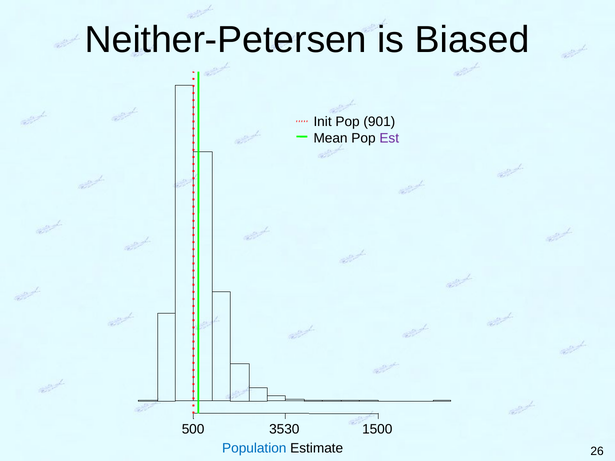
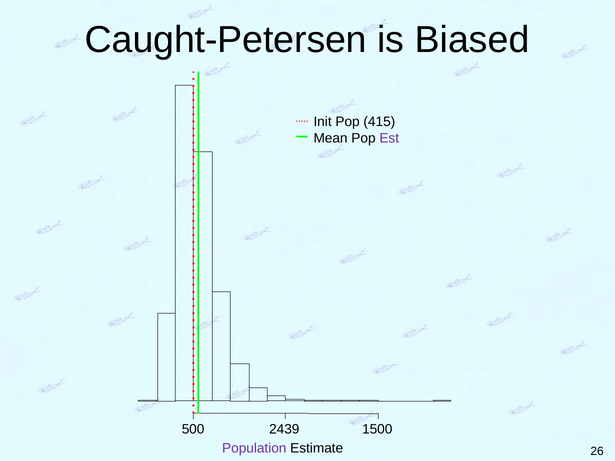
Neither-Petersen: Neither-Petersen -> Caught-Petersen
901: 901 -> 415
3530: 3530 -> 2439
Population colour: blue -> purple
